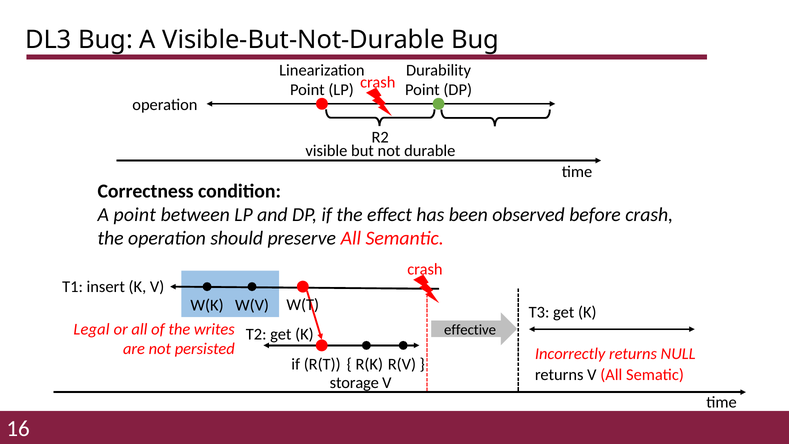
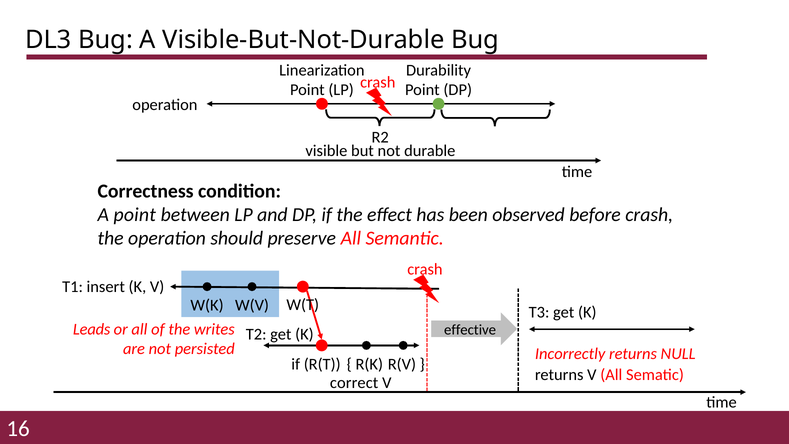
Legal: Legal -> Leads
storage: storage -> correct
